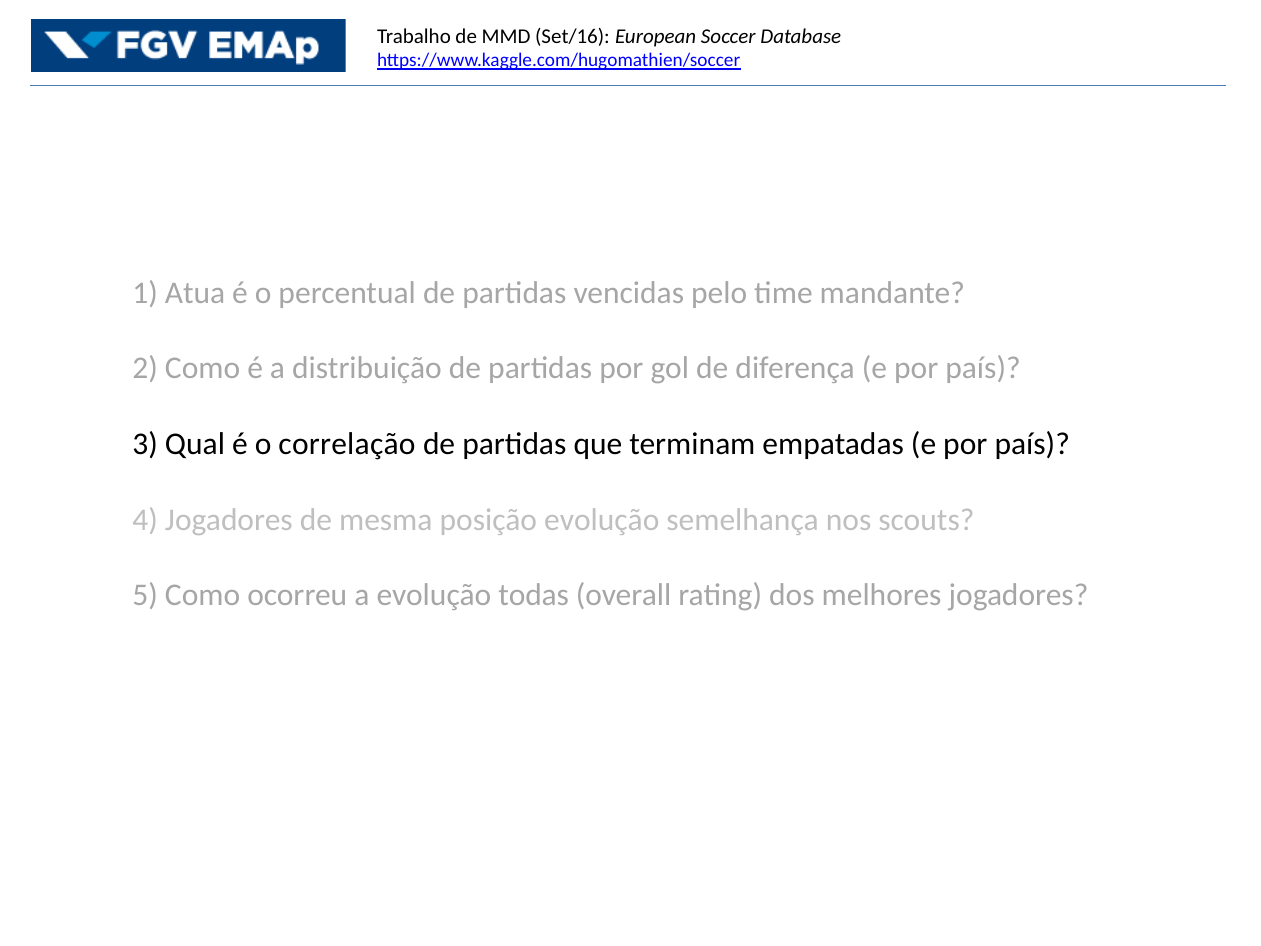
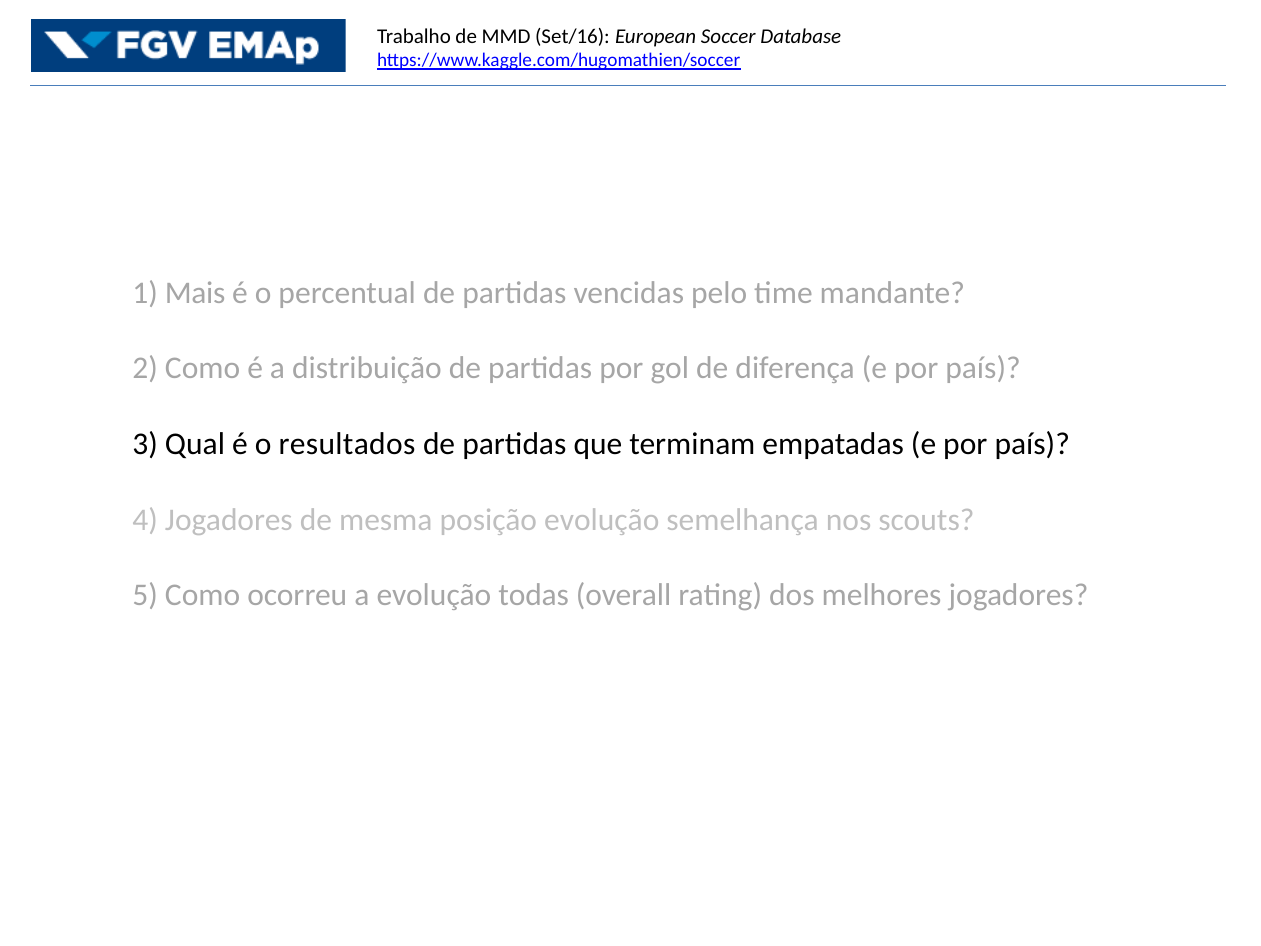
Atua: Atua -> Mais
correlação: correlação -> resultados
